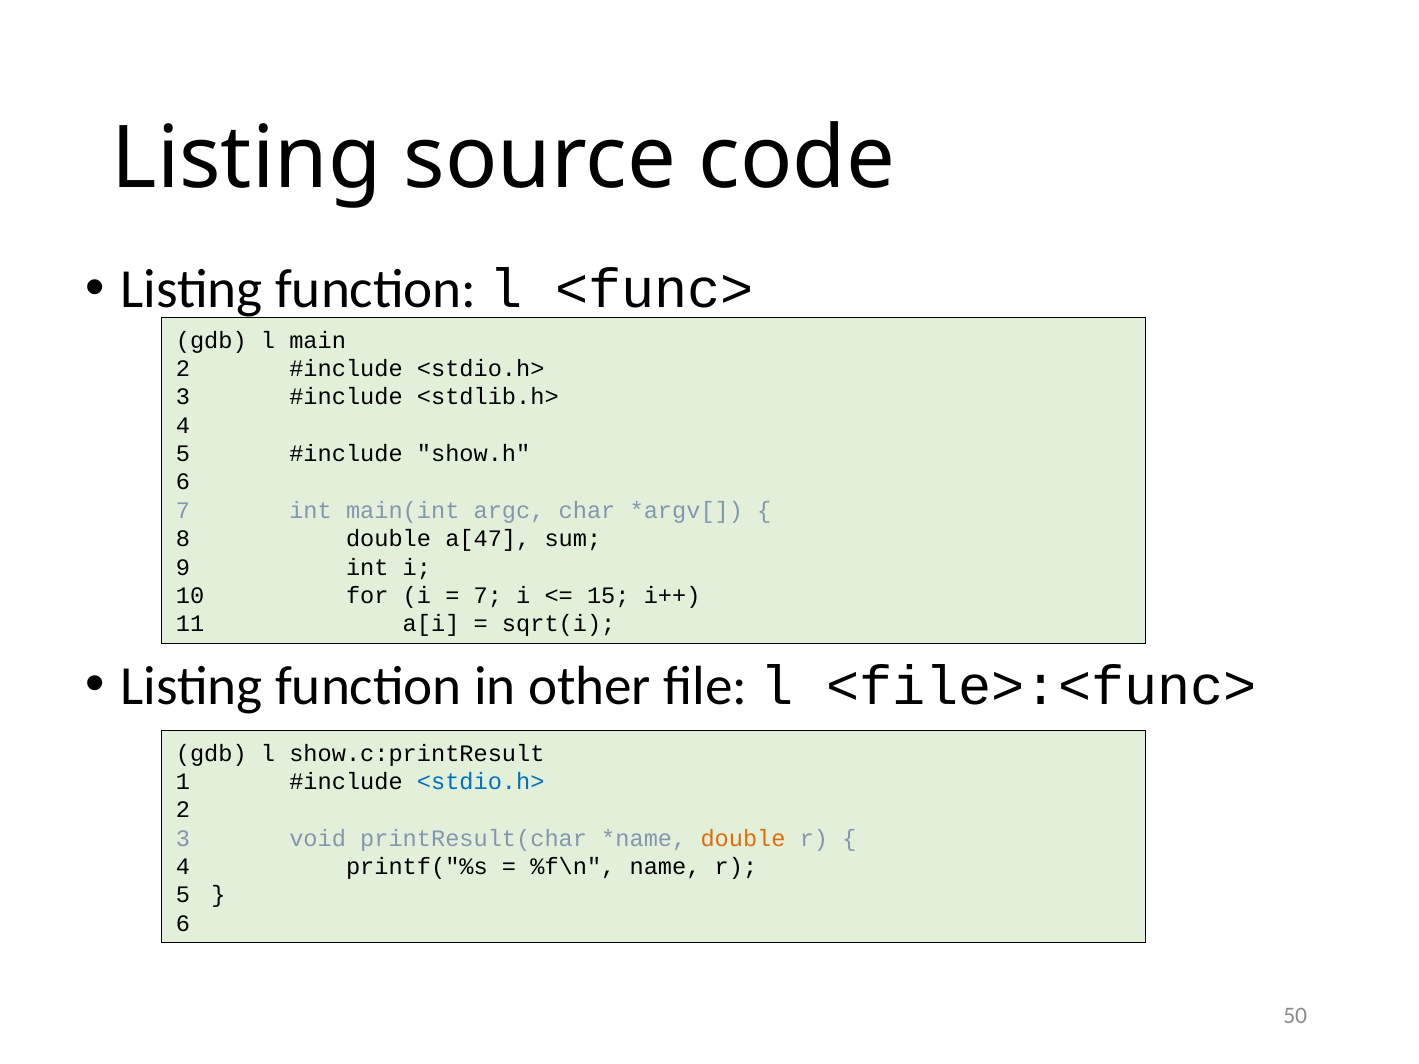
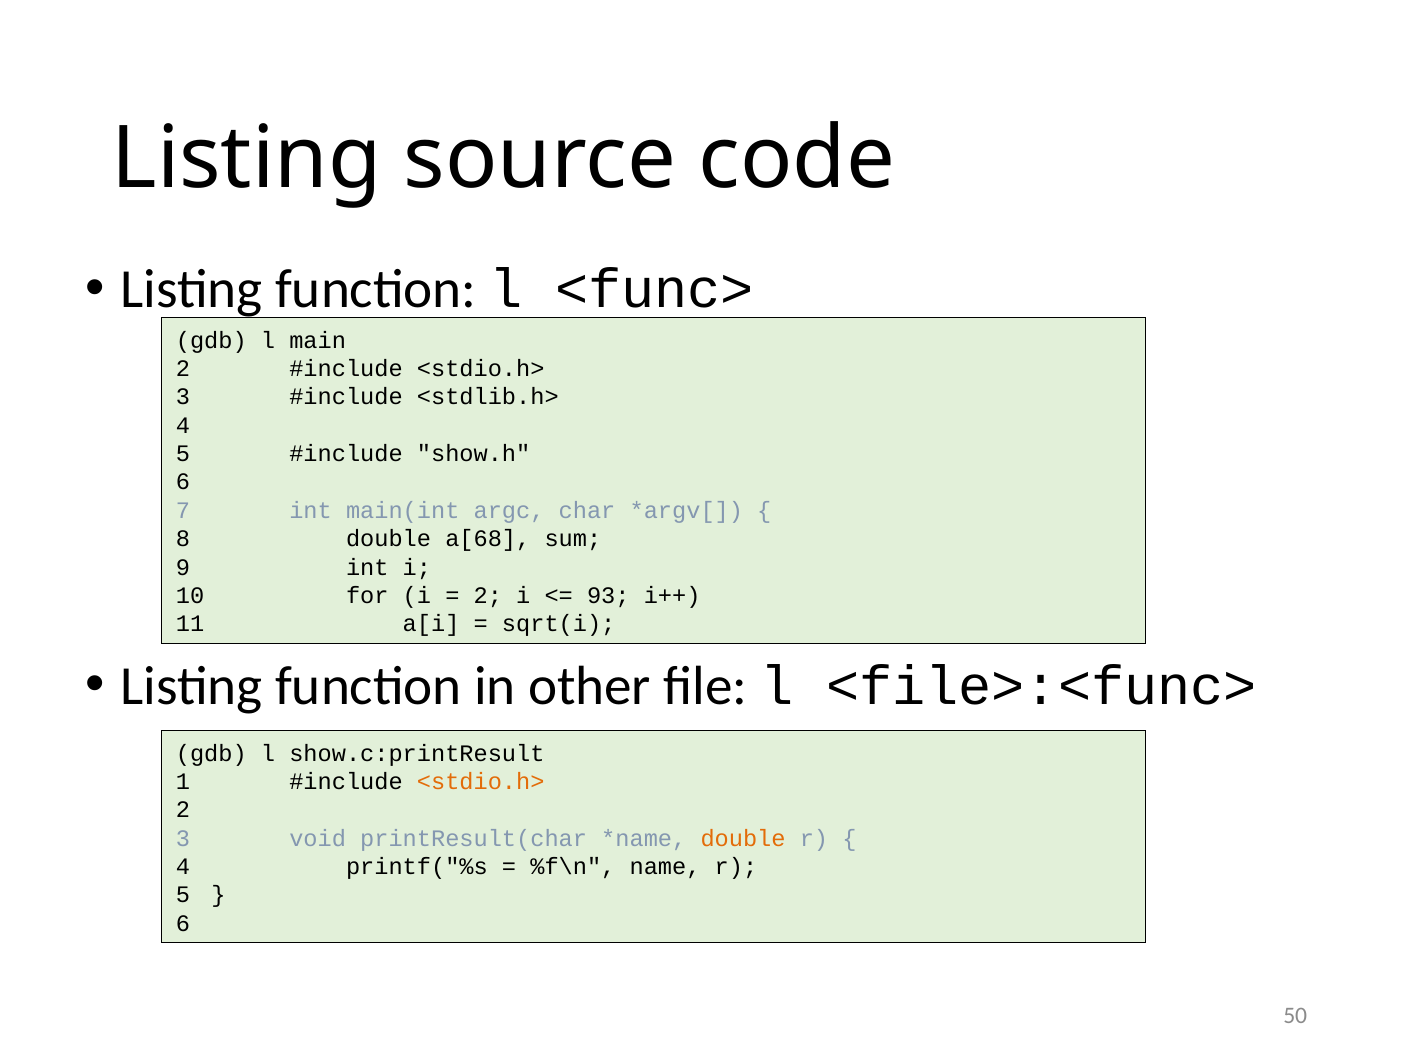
a[47: a[47 -> a[68
7 at (488, 596): 7 -> 2
15: 15 -> 93
<stdio.h> at (481, 782) colour: blue -> orange
